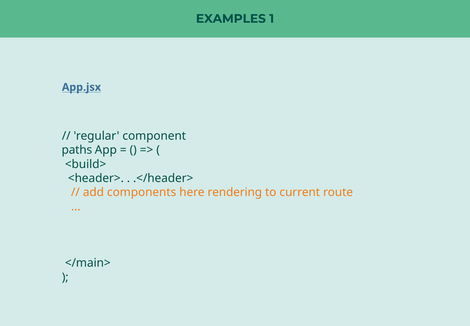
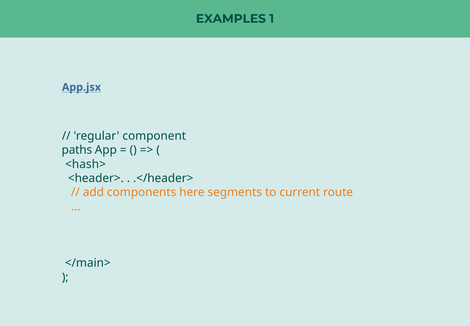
<build>: <build> -> <hash>
rendering: rendering -> segments
